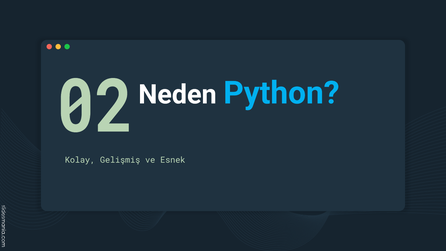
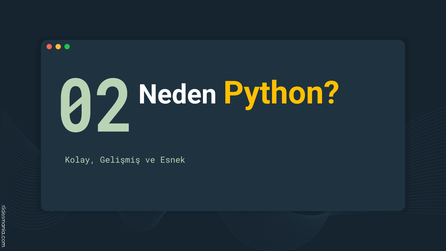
Python colour: light blue -> yellow
